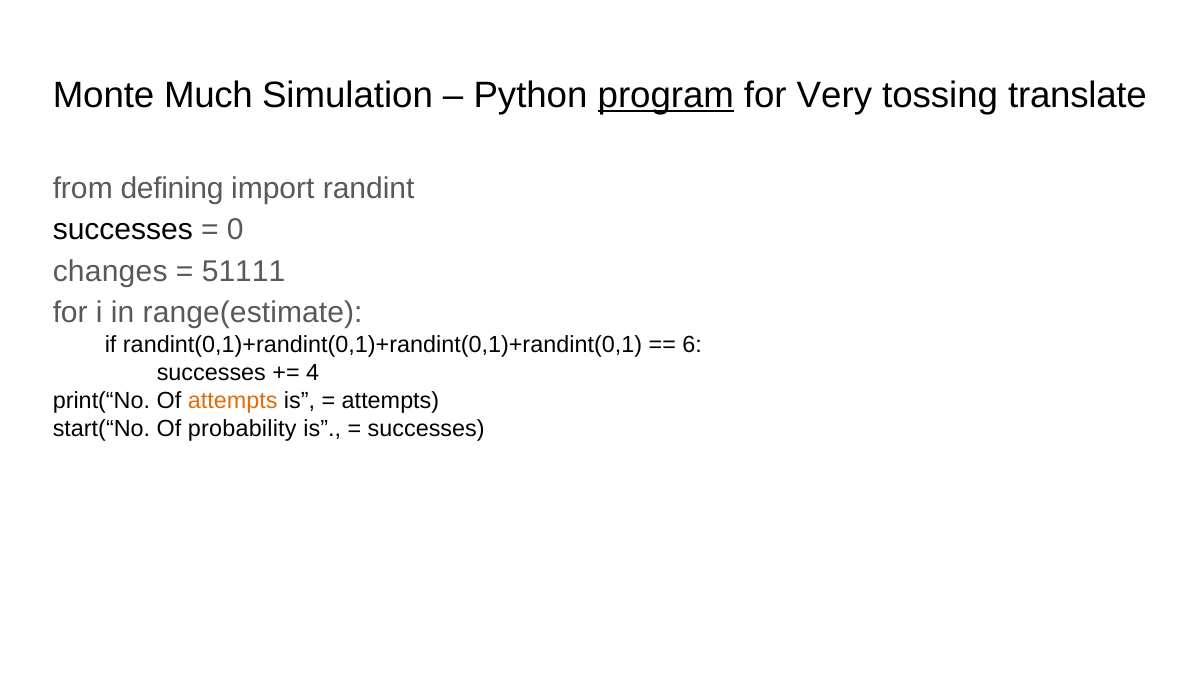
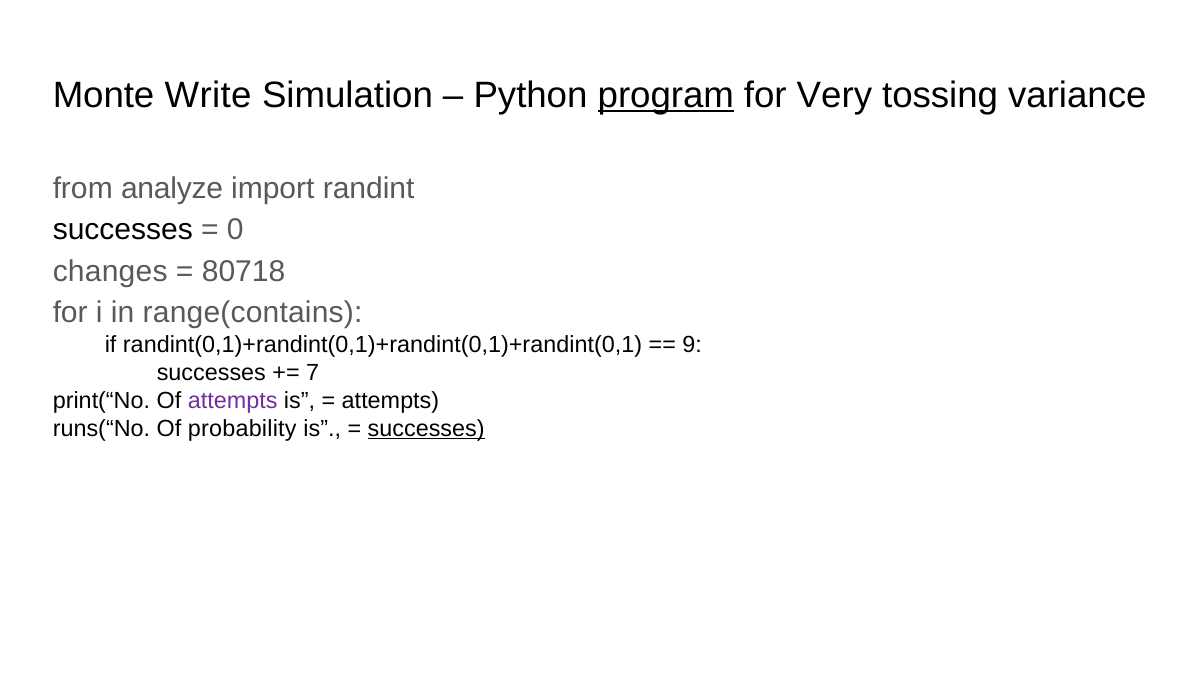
Much: Much -> Write
translate: translate -> variance
defining: defining -> analyze
51111: 51111 -> 80718
range(estimate: range(estimate -> range(contains
6: 6 -> 9
4: 4 -> 7
attempts at (233, 401) colour: orange -> purple
start(“No: start(“No -> runs(“No
successes at (426, 429) underline: none -> present
